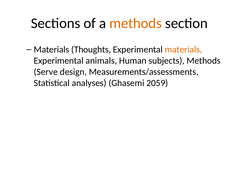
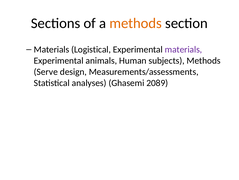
Thoughts: Thoughts -> Logistical
materials at (183, 49) colour: orange -> purple
2059: 2059 -> 2089
